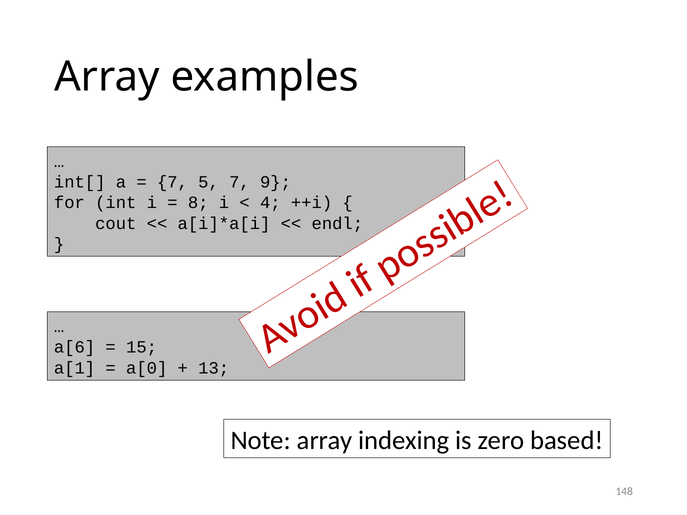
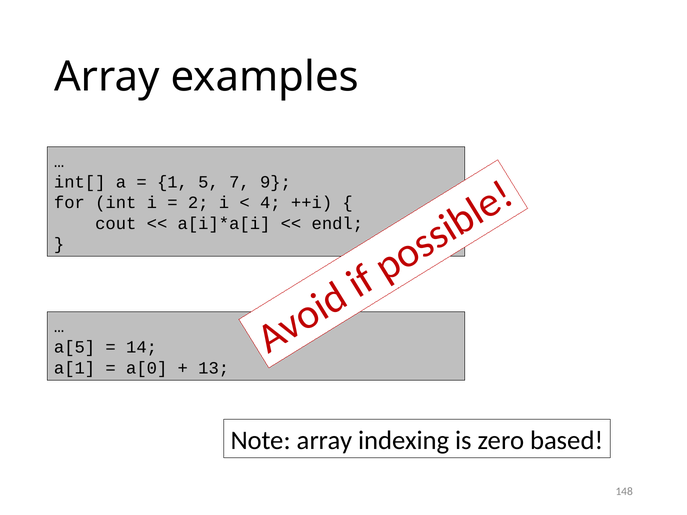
7 at (172, 182): 7 -> 1
8: 8 -> 2
a[6: a[6 -> a[5
15: 15 -> 14
